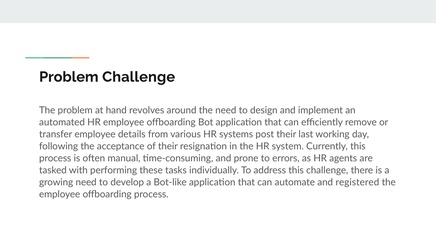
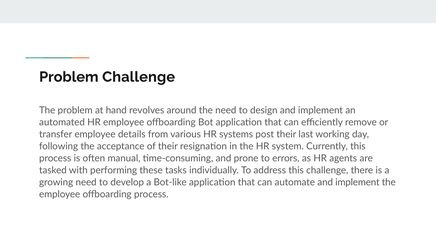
automate and registered: registered -> implement
